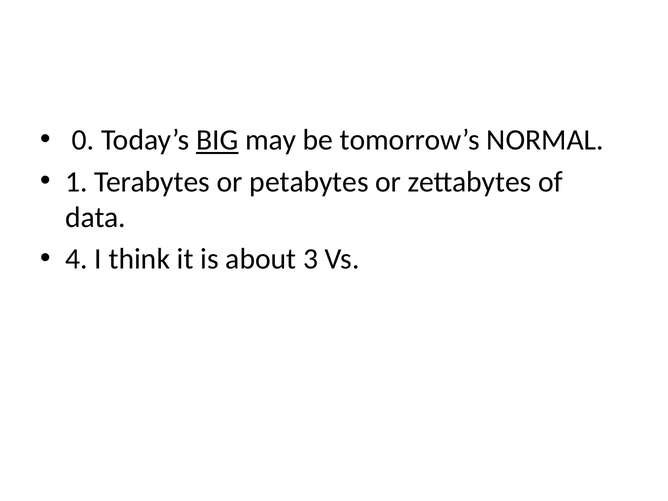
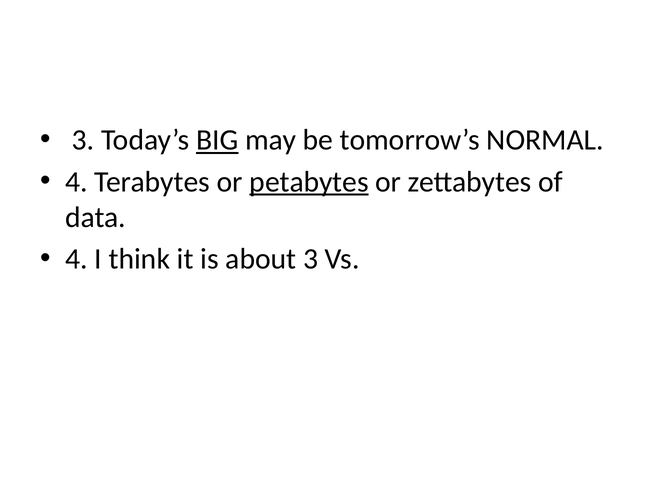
0 at (83, 140): 0 -> 3
1 at (76, 182): 1 -> 4
petabytes underline: none -> present
